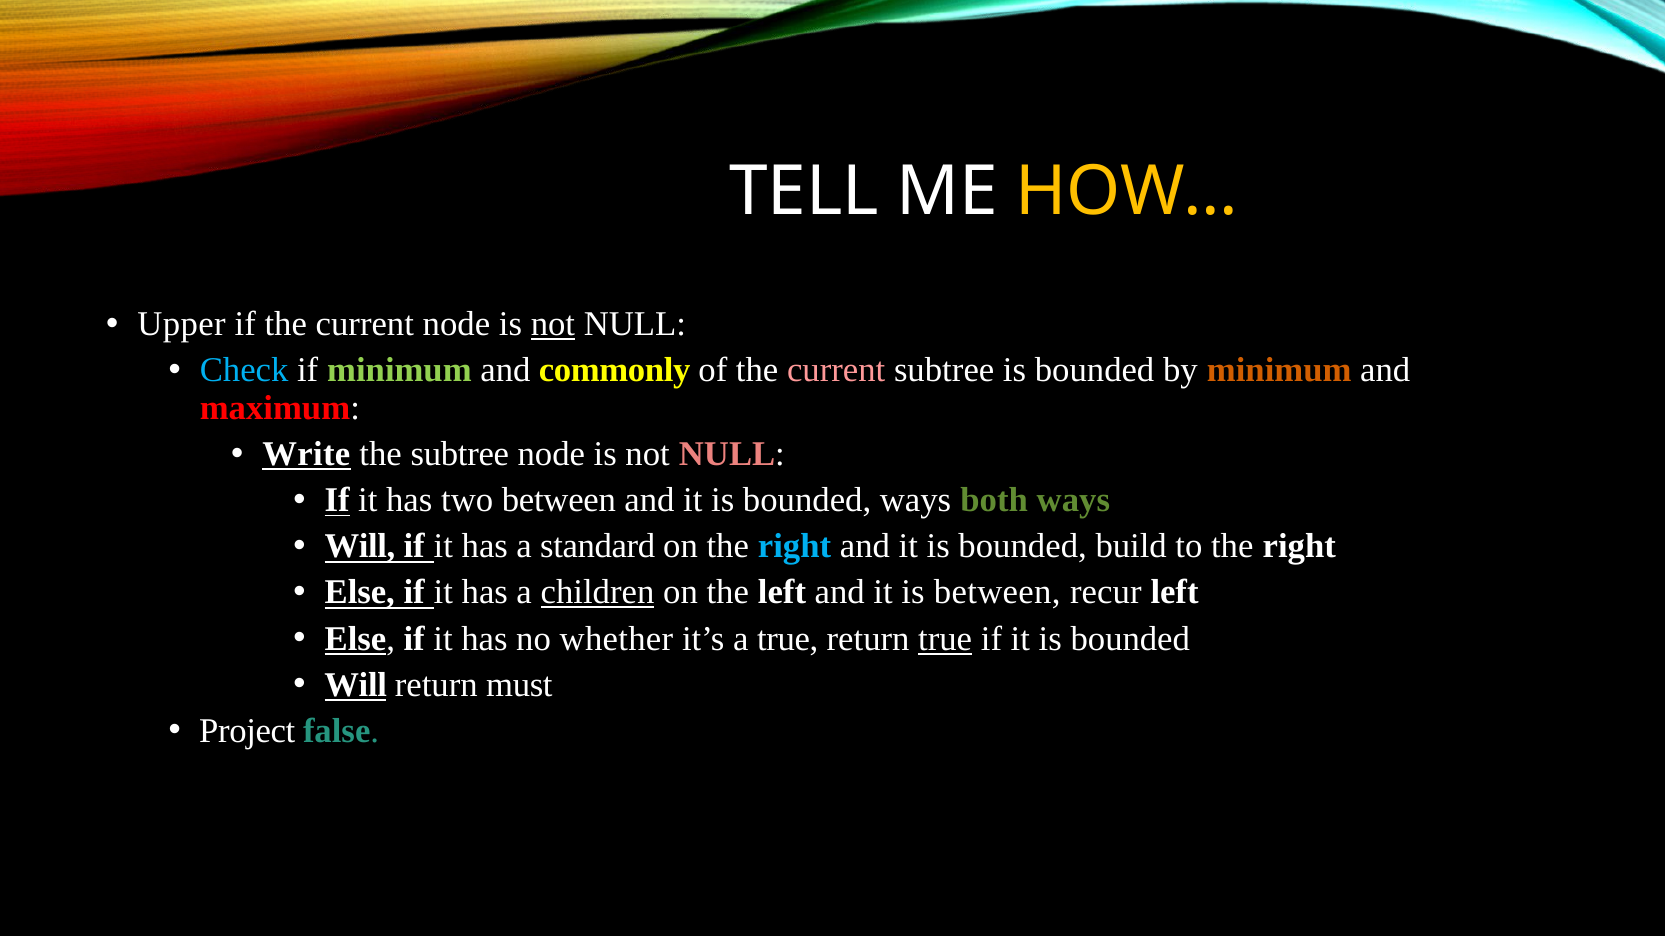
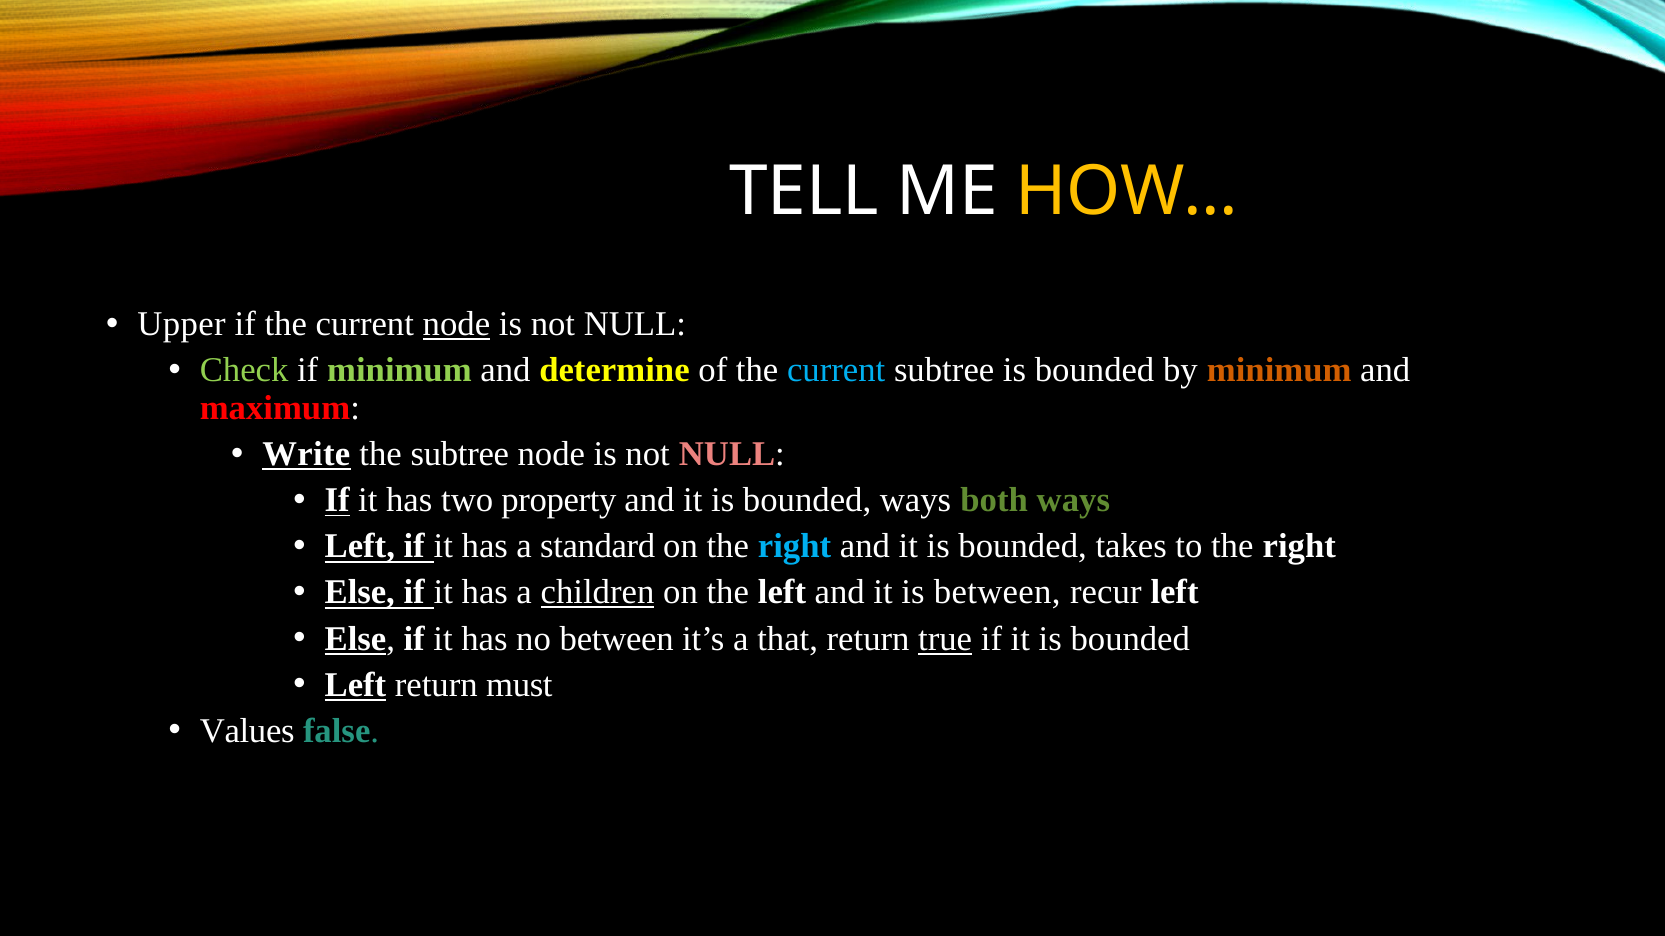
node at (456, 325) underline: none -> present
not at (553, 325) underline: present -> none
Check colour: light blue -> light green
commonly: commonly -> determine
current at (836, 371) colour: pink -> light blue
two between: between -> property
Will at (360, 547): Will -> Left
build: build -> takes
no whether: whether -> between
a true: true -> that
Will at (356, 685): Will -> Left
Project: Project -> Values
